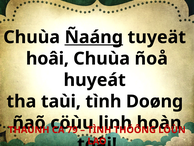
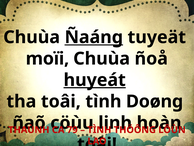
hoâi: hoâi -> moïi
huyeát underline: none -> present
tha taùi: taùi -> toâi
